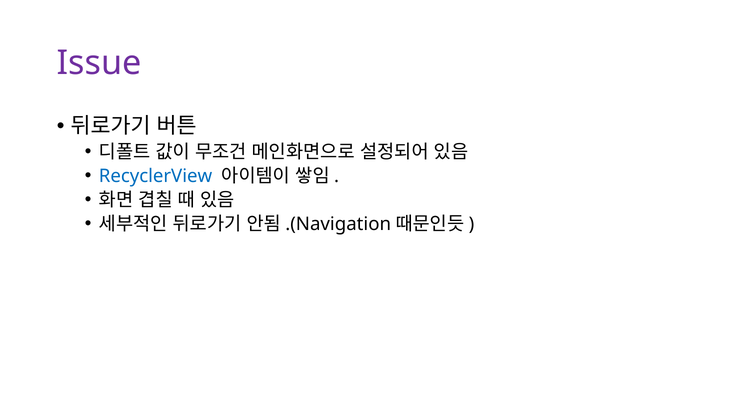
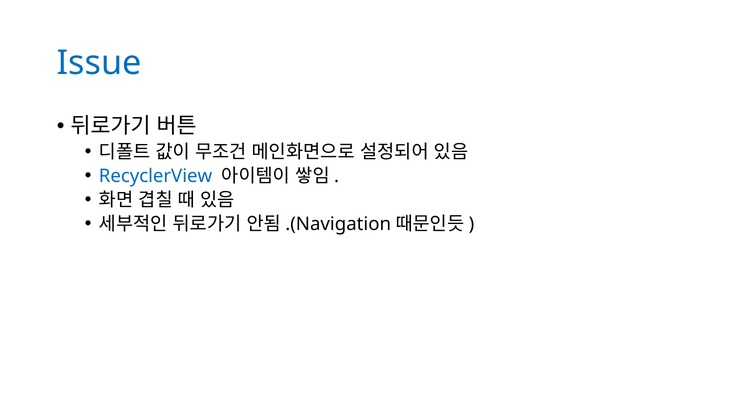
Issue colour: purple -> blue
